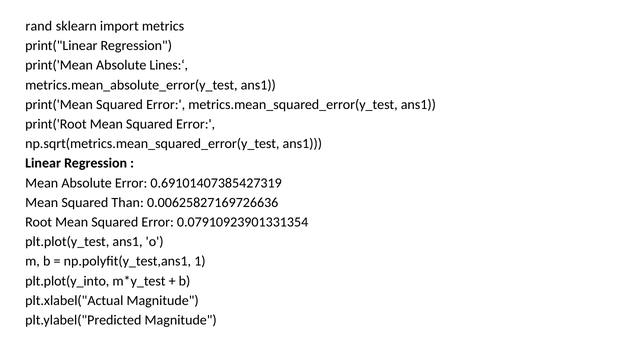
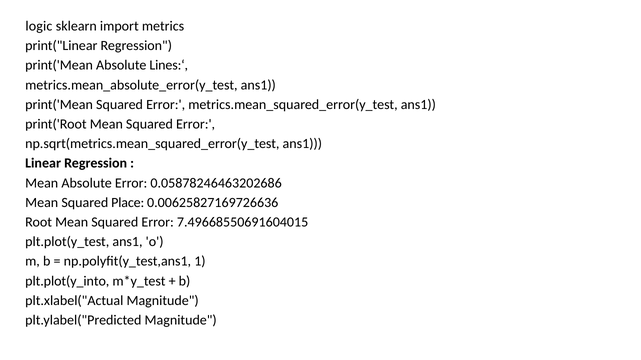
rand: rand -> logic
0.69101407385427319: 0.69101407385427319 -> 0.05878246463202686
Than: Than -> Place
0.07910923901331354: 0.07910923901331354 -> 7.49668550691604015
